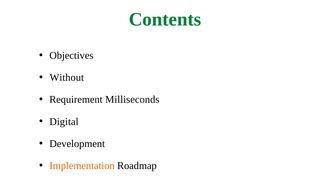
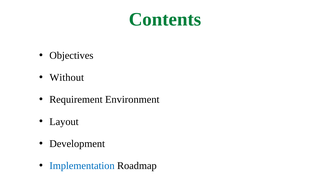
Milliseconds: Milliseconds -> Environment
Digital: Digital -> Layout
Implementation colour: orange -> blue
